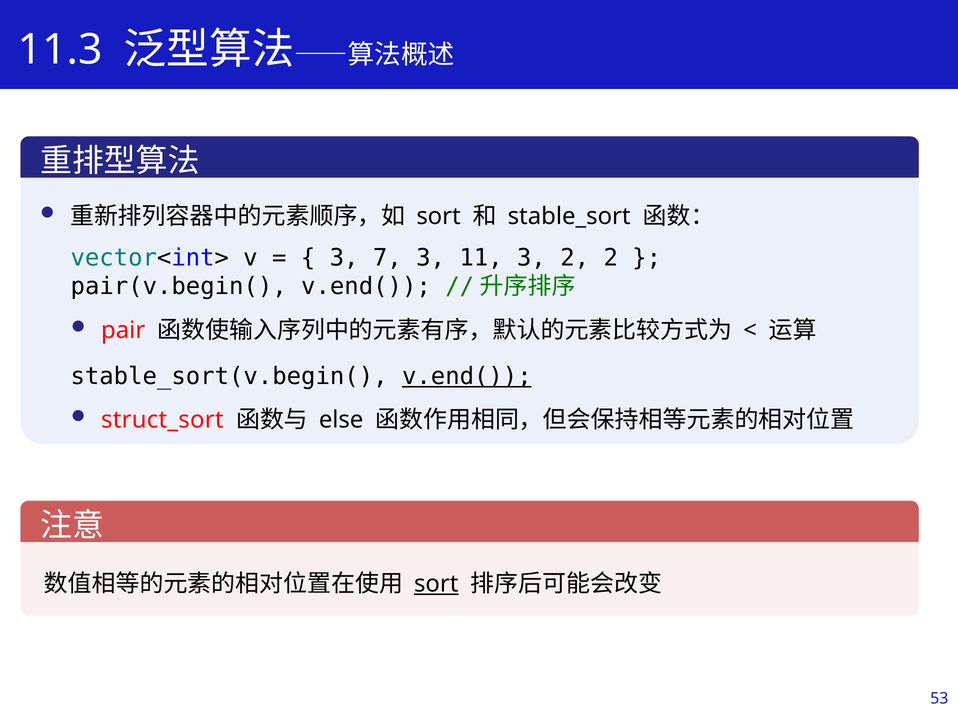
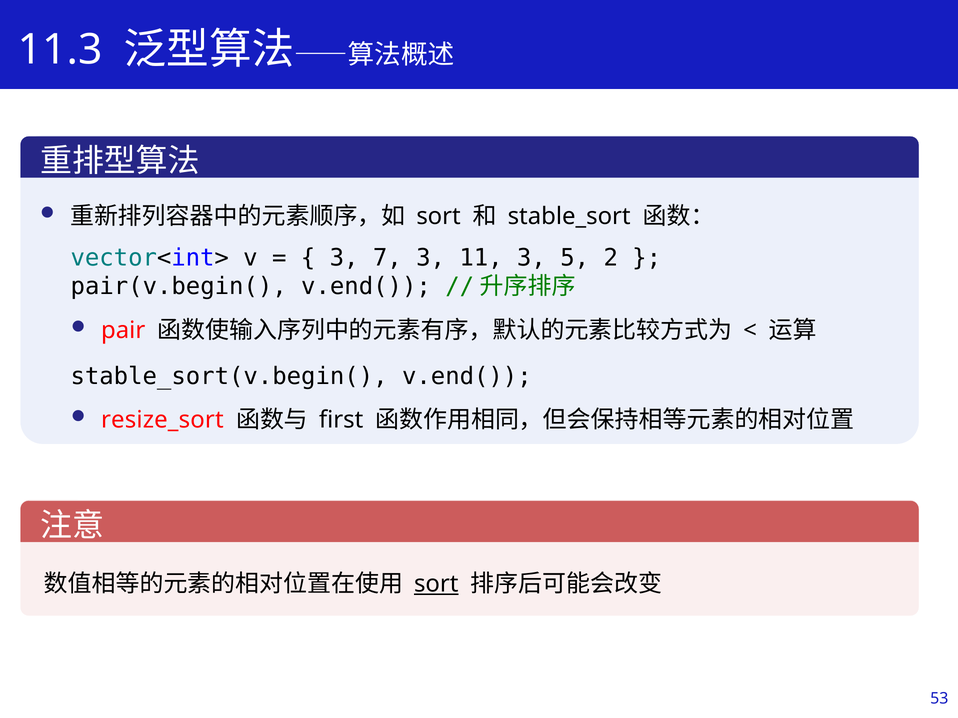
3 2: 2 -> 5
v.end( at (467, 377) underline: present -> none
struct_sort: struct_sort -> resize_sort
else: else -> first
